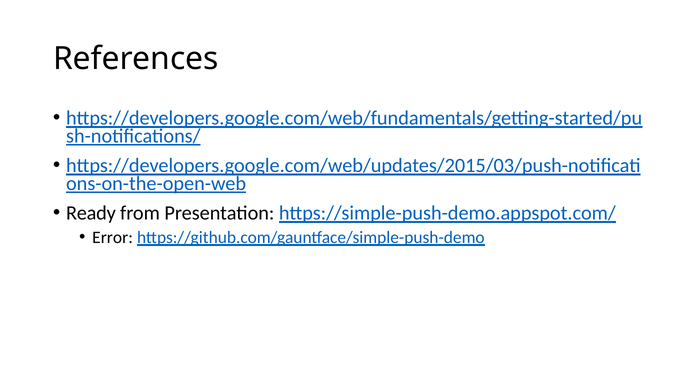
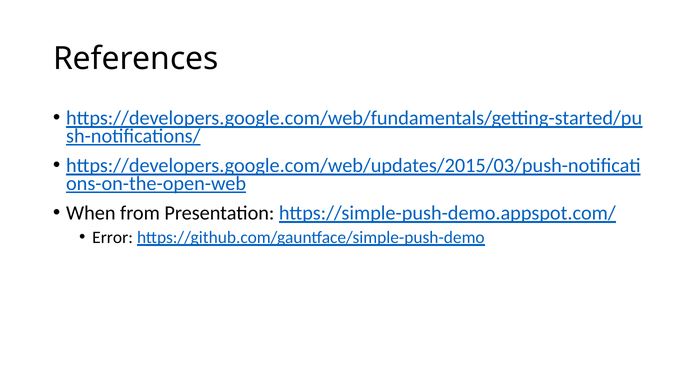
Ready: Ready -> When
